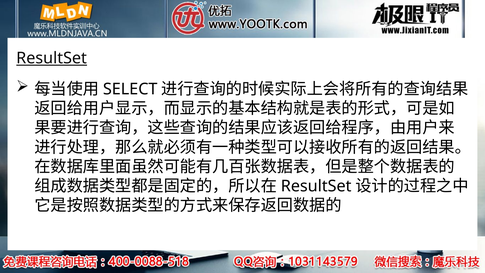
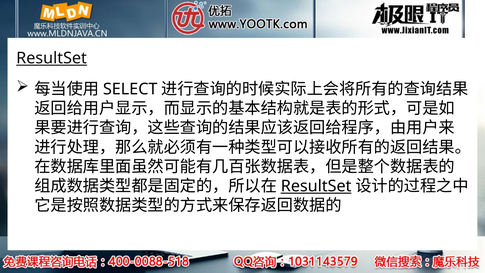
ResultSet at (316, 186) underline: none -> present
